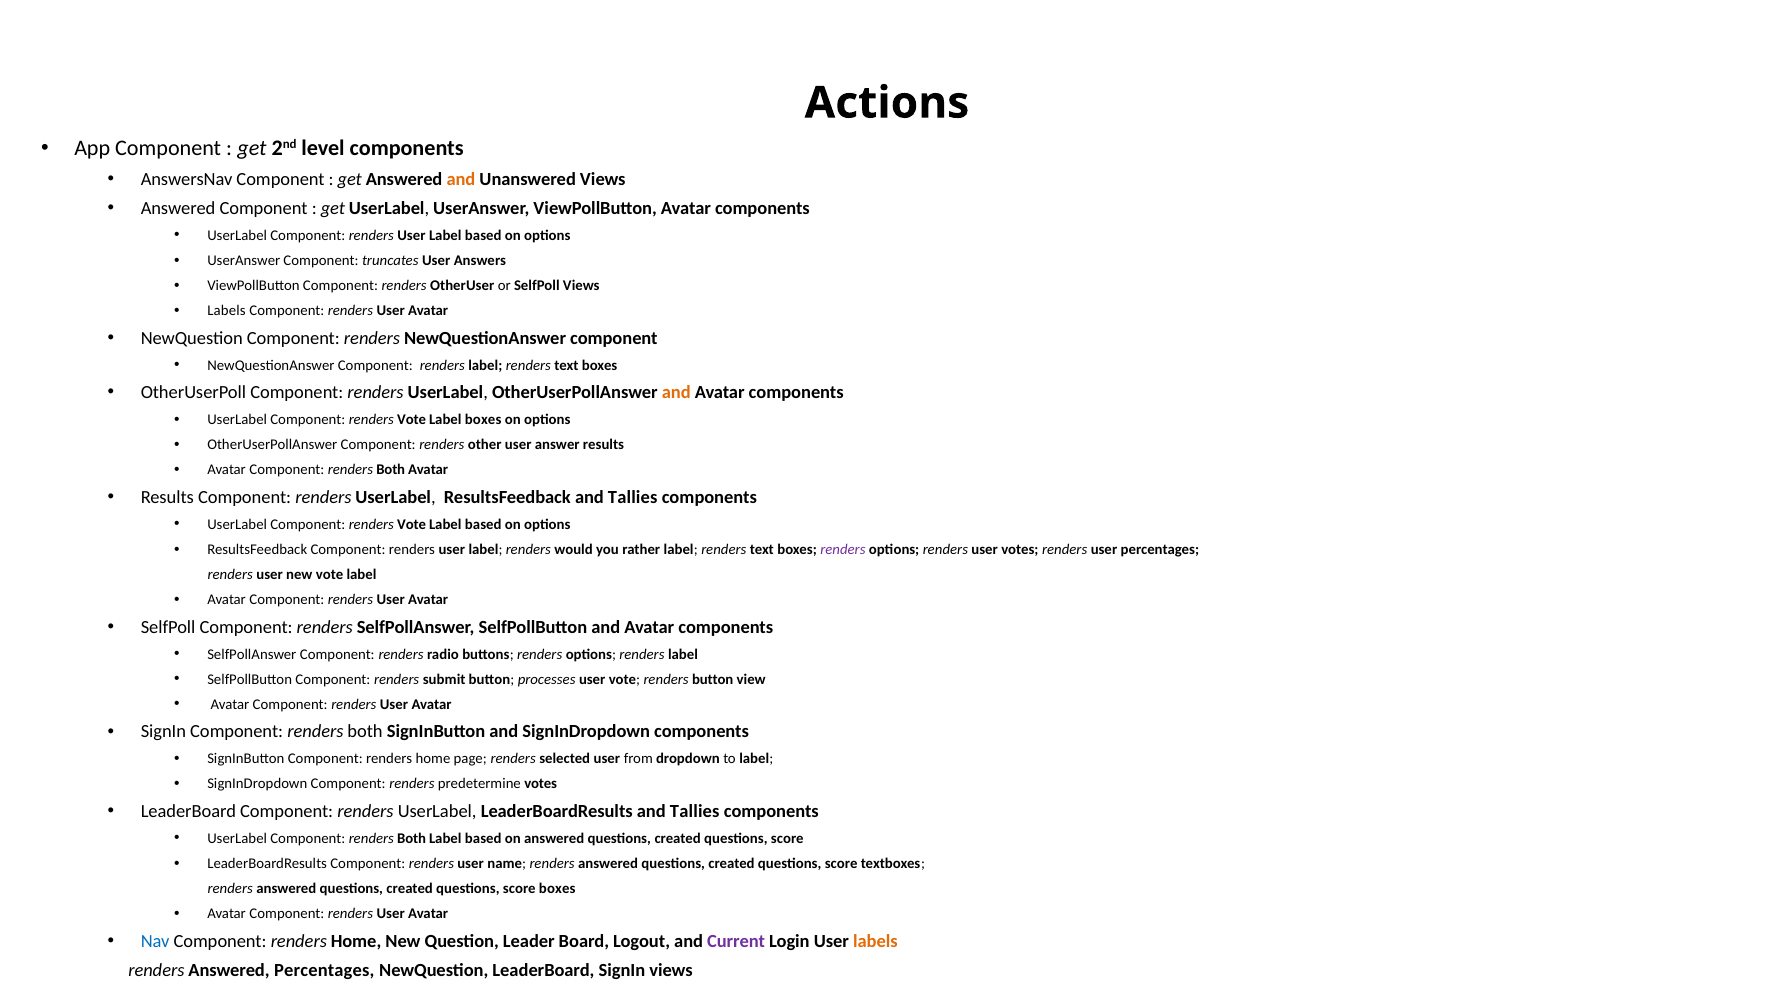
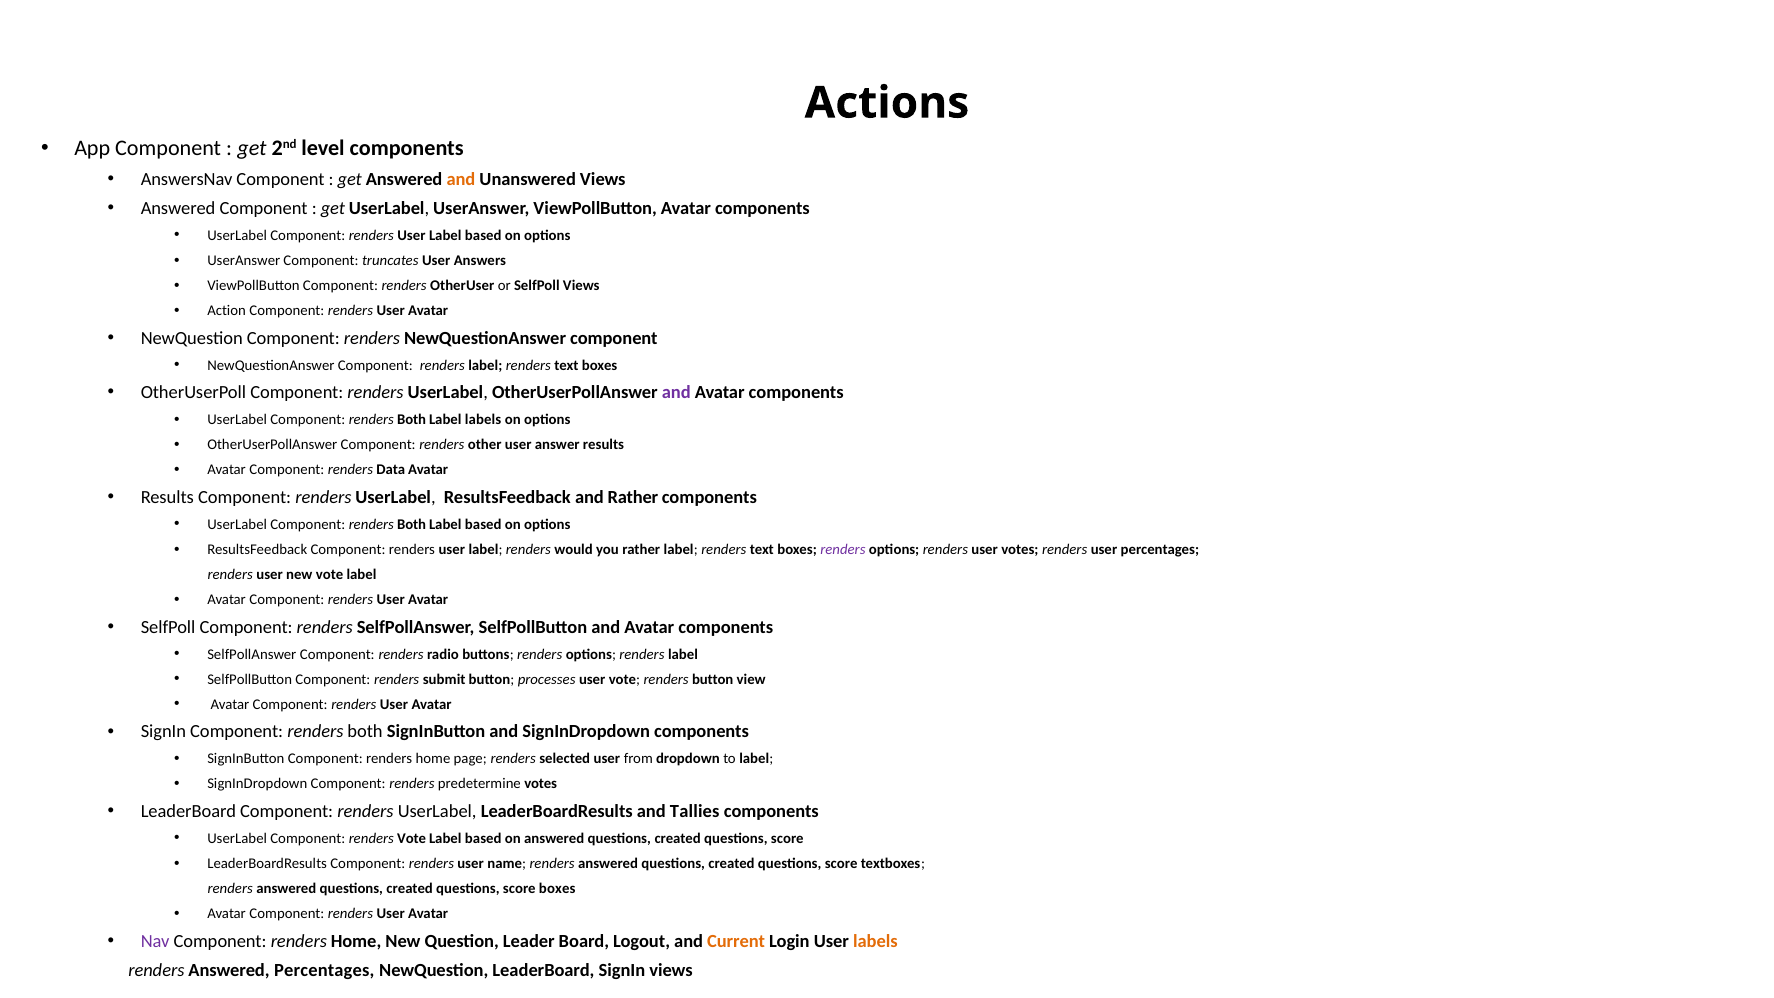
Labels at (227, 311): Labels -> Action
and at (676, 392) colour: orange -> purple
Vote at (412, 420): Vote -> Both
Label boxes: boxes -> labels
Avatar Component renders Both: Both -> Data
ResultsFeedback and Tallies: Tallies -> Rather
Vote at (412, 524): Vote -> Both
UserLabel Component renders Both: Both -> Vote
Nav colour: blue -> purple
Current colour: purple -> orange
